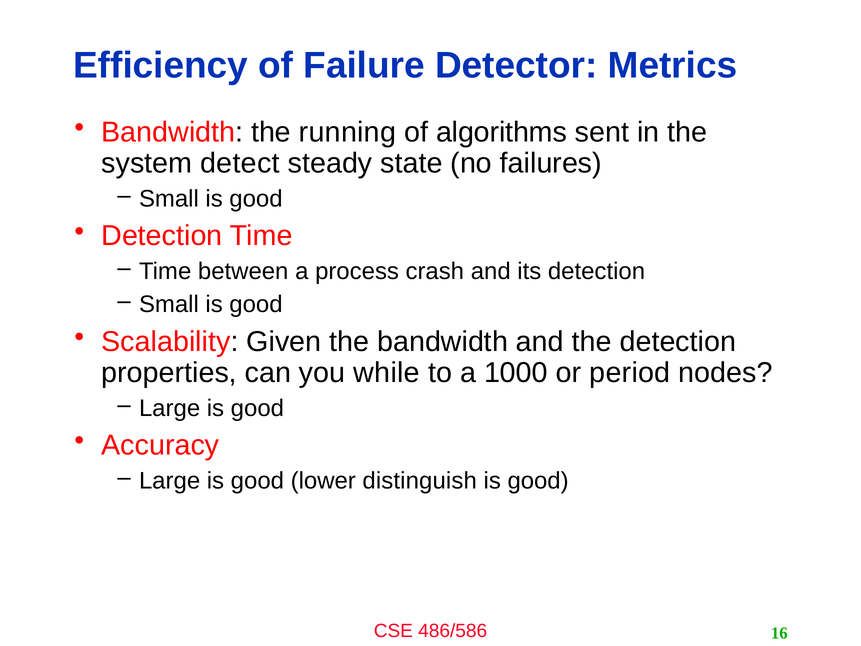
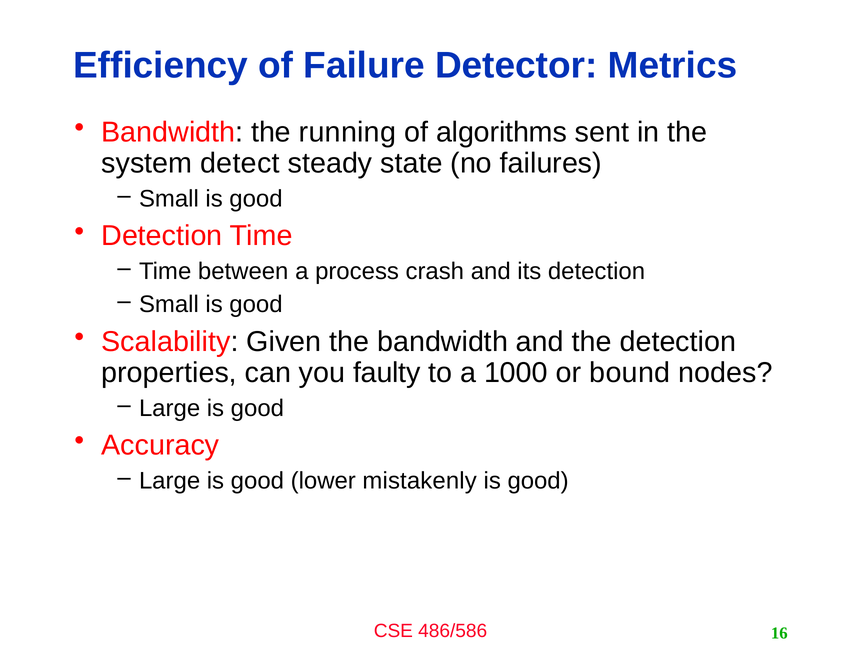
while: while -> faulty
period: period -> bound
distinguish: distinguish -> mistakenly
